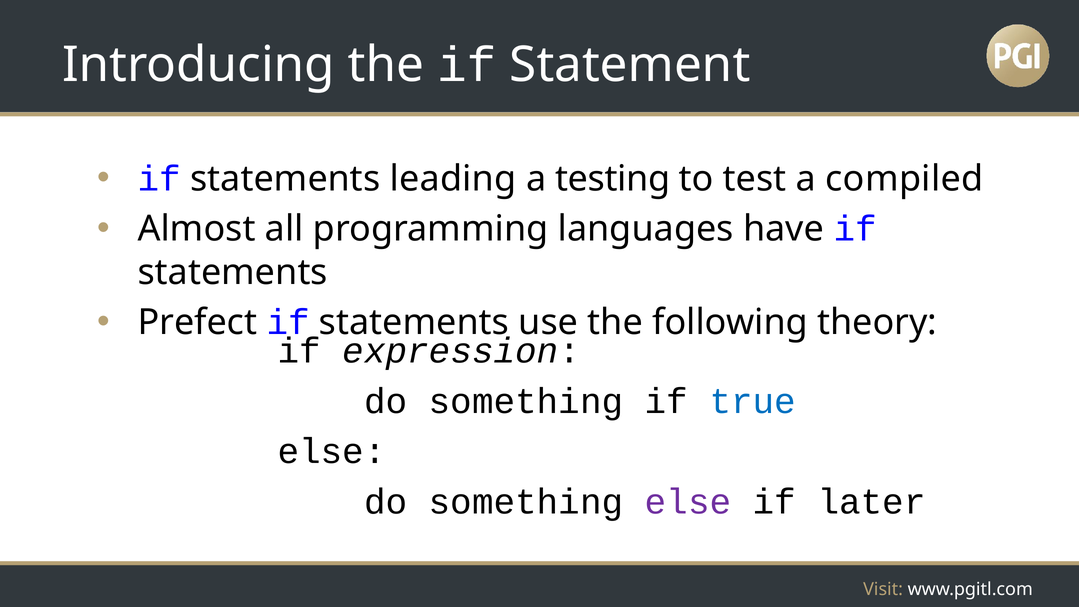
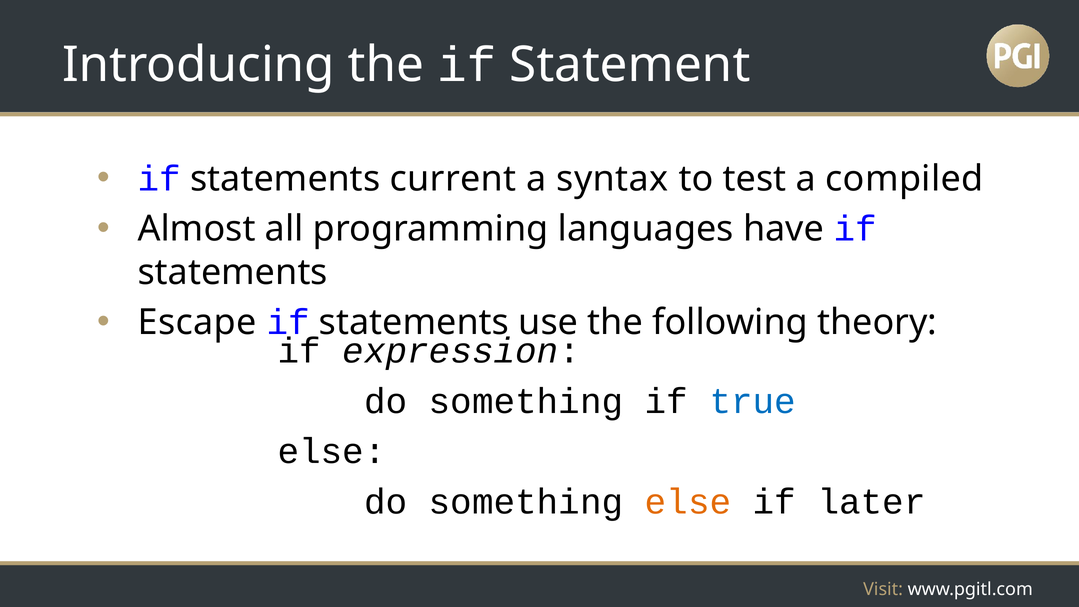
leading: leading -> current
testing: testing -> syntax
Prefect: Prefect -> Escape
else at (688, 502) colour: purple -> orange
